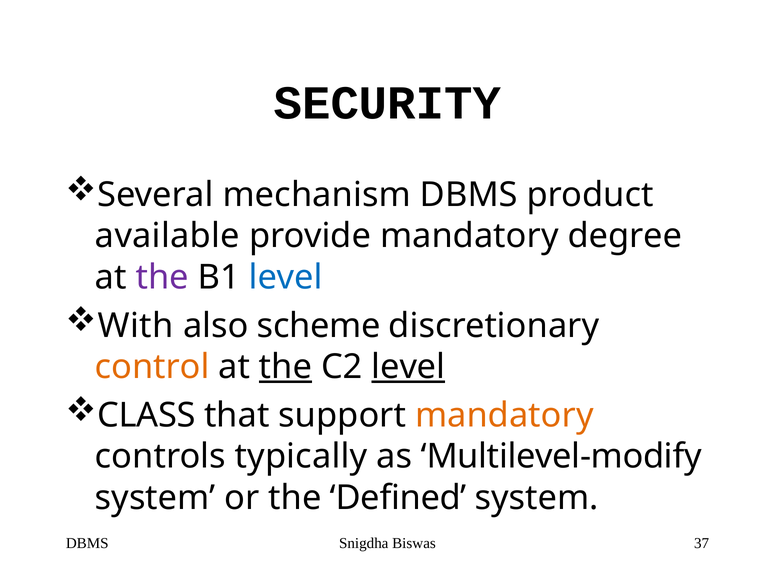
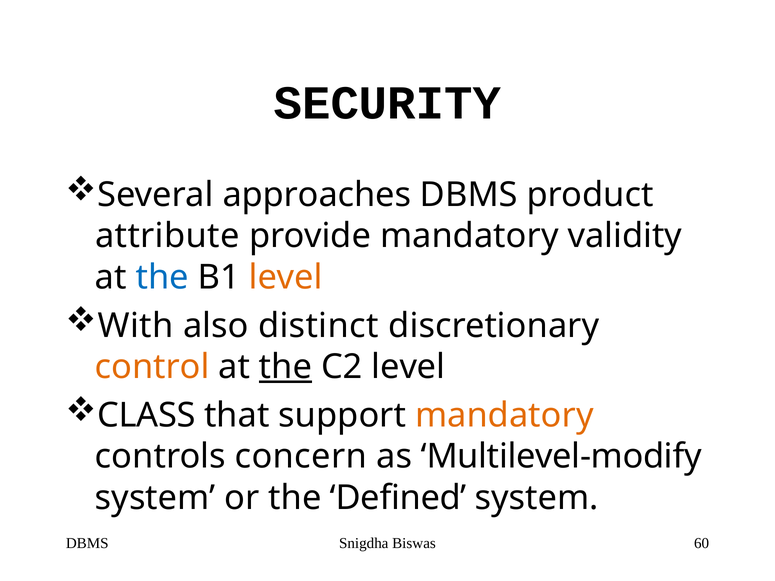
mechanism: mechanism -> approaches
available: available -> attribute
degree: degree -> validity
the at (162, 278) colour: purple -> blue
level at (286, 278) colour: blue -> orange
scheme: scheme -> distinct
level at (408, 367) underline: present -> none
typically: typically -> concern
37: 37 -> 60
